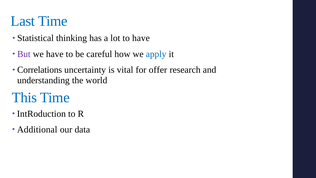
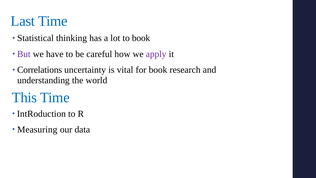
to have: have -> book
apply colour: blue -> purple
for offer: offer -> book
Additional: Additional -> Measuring
